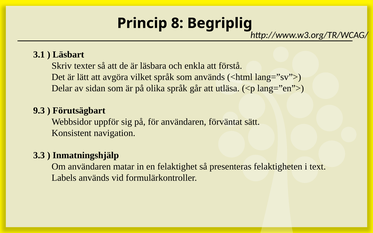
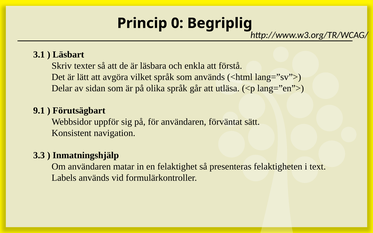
8: 8 -> 0
9.3: 9.3 -> 9.1
